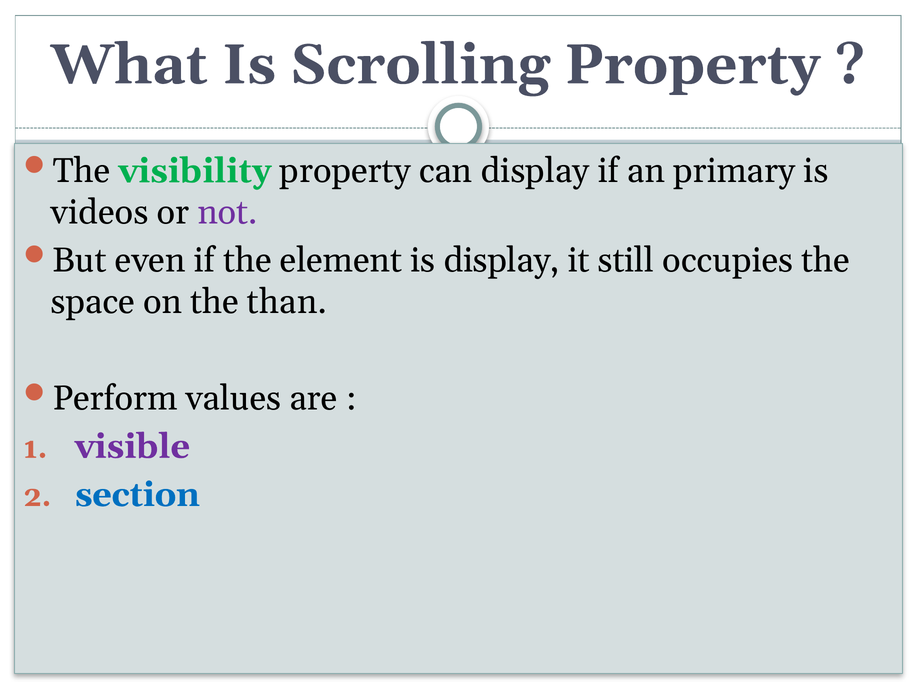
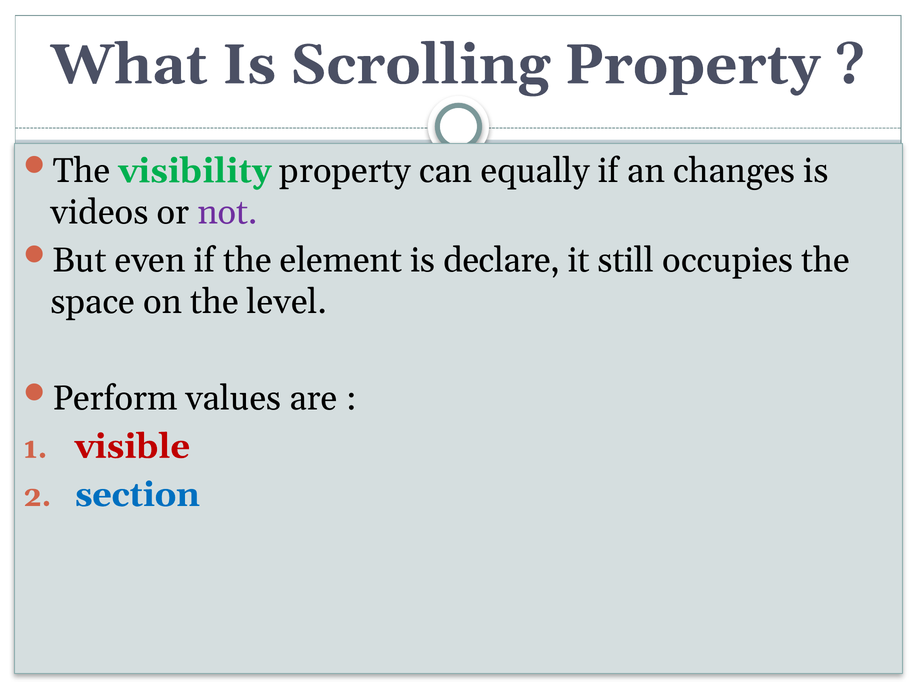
can display: display -> equally
primary: primary -> changes
is display: display -> declare
than: than -> level
visible colour: purple -> red
